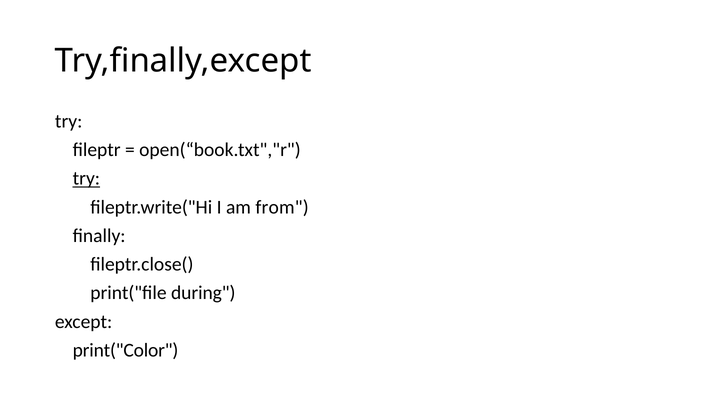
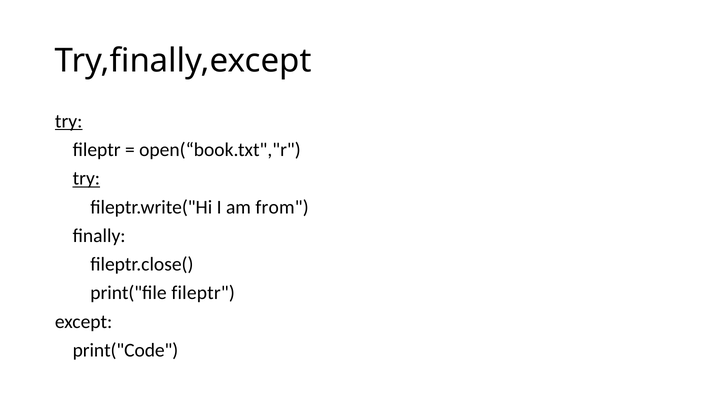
try at (69, 121) underline: none -> present
print("file during: during -> fileptr
print("Color: print("Color -> print("Code
